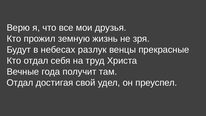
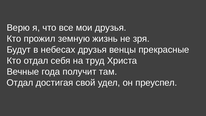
небесах разлук: разлук -> друзья
